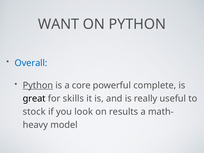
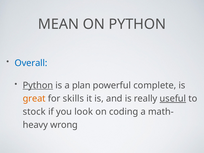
WANT: WANT -> MEAN
core: core -> plan
great colour: black -> orange
useful underline: none -> present
results: results -> coding
model: model -> wrong
